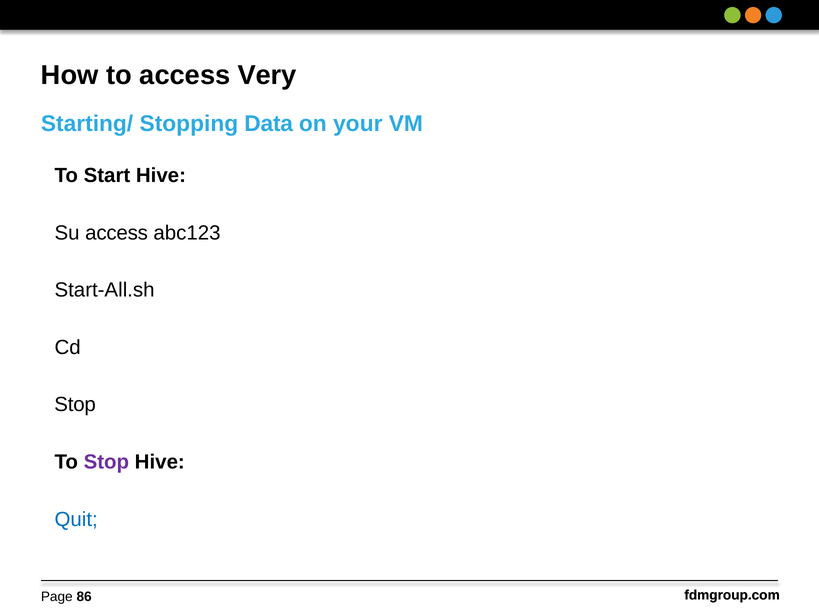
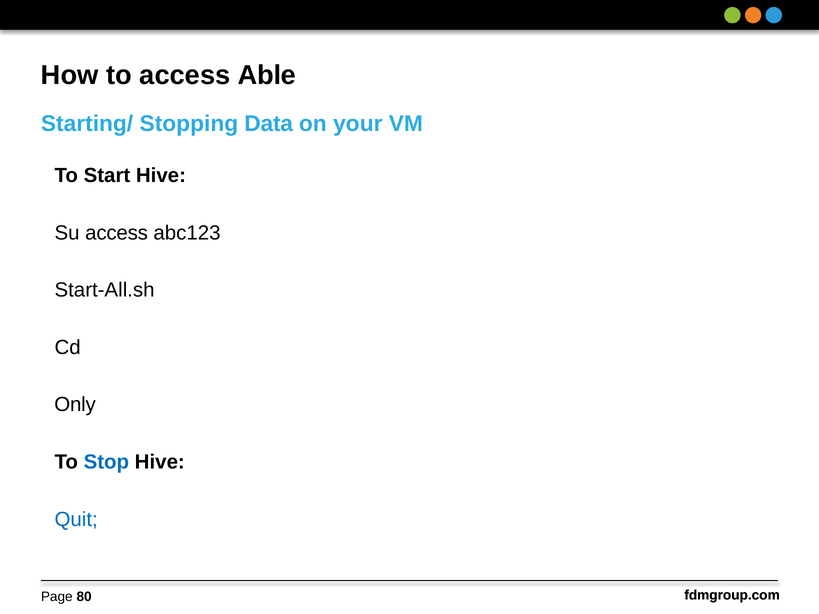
Very: Very -> Able
Stop at (75, 405): Stop -> Only
Stop at (106, 462) colour: purple -> blue
86: 86 -> 80
